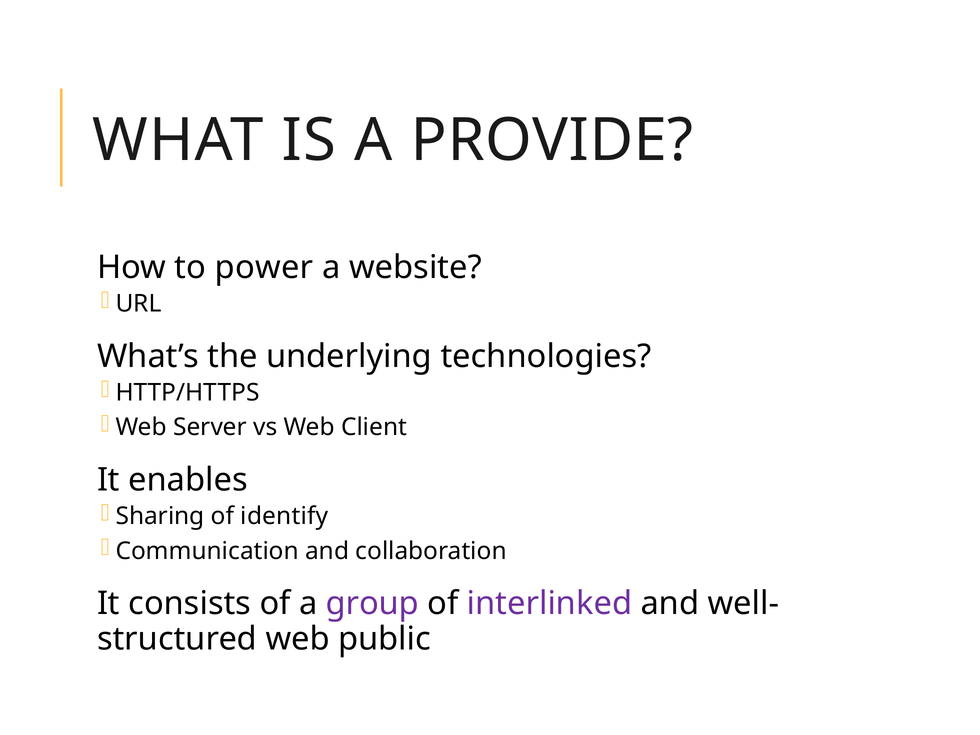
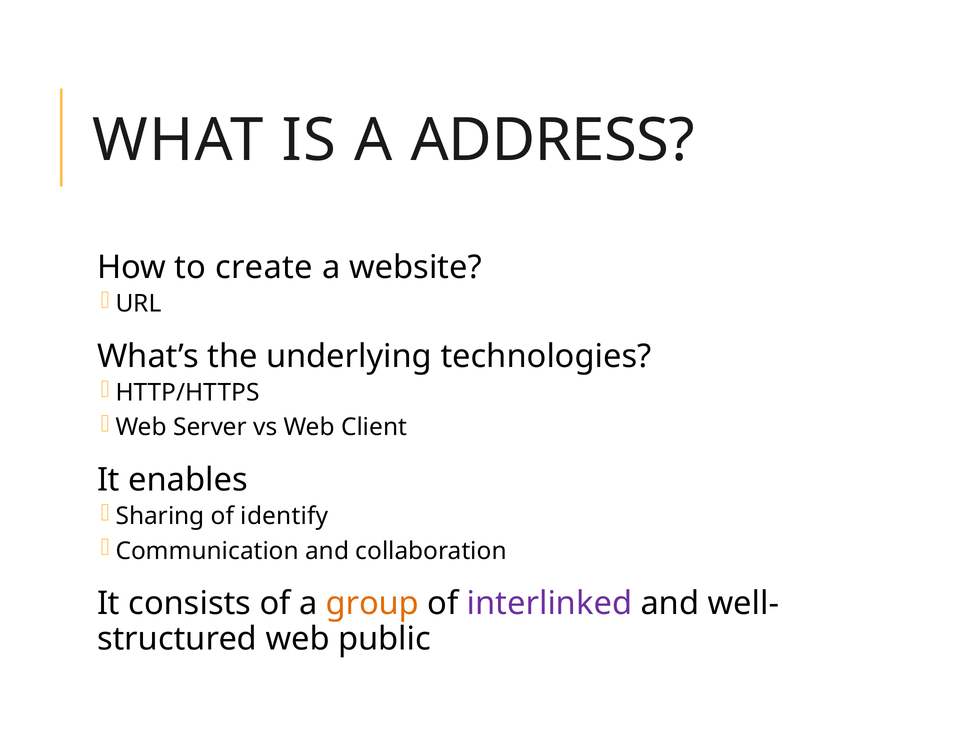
PROVIDE: PROVIDE -> ADDRESS
power: power -> create
group colour: purple -> orange
